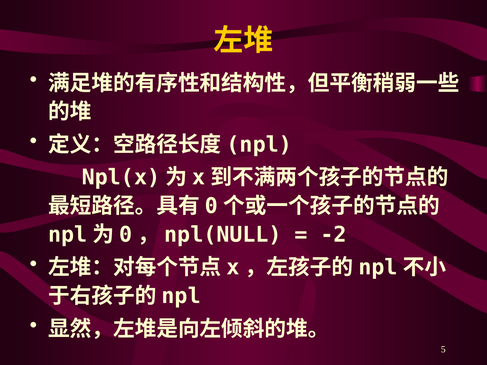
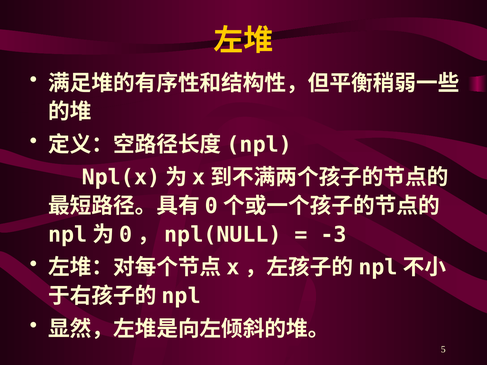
-2: -2 -> -3
